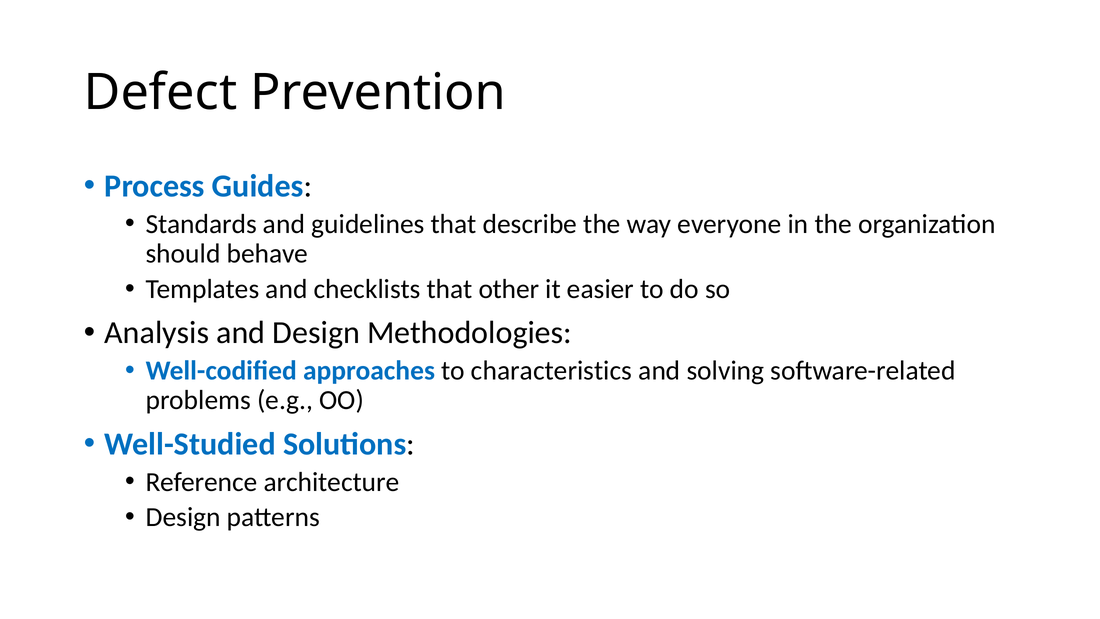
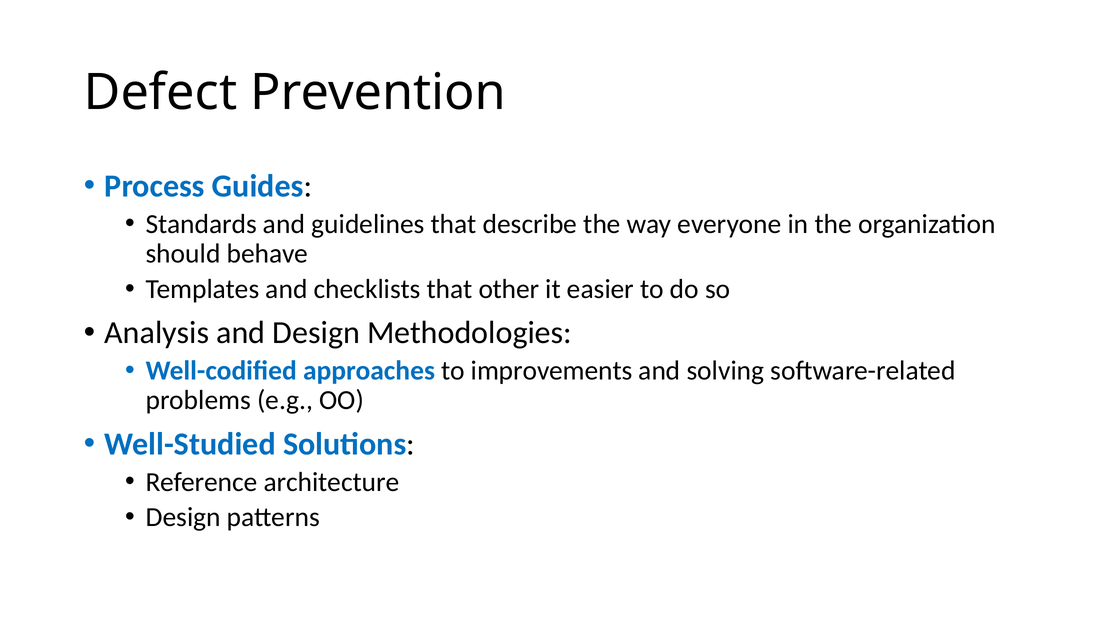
characteristics: characteristics -> improvements
